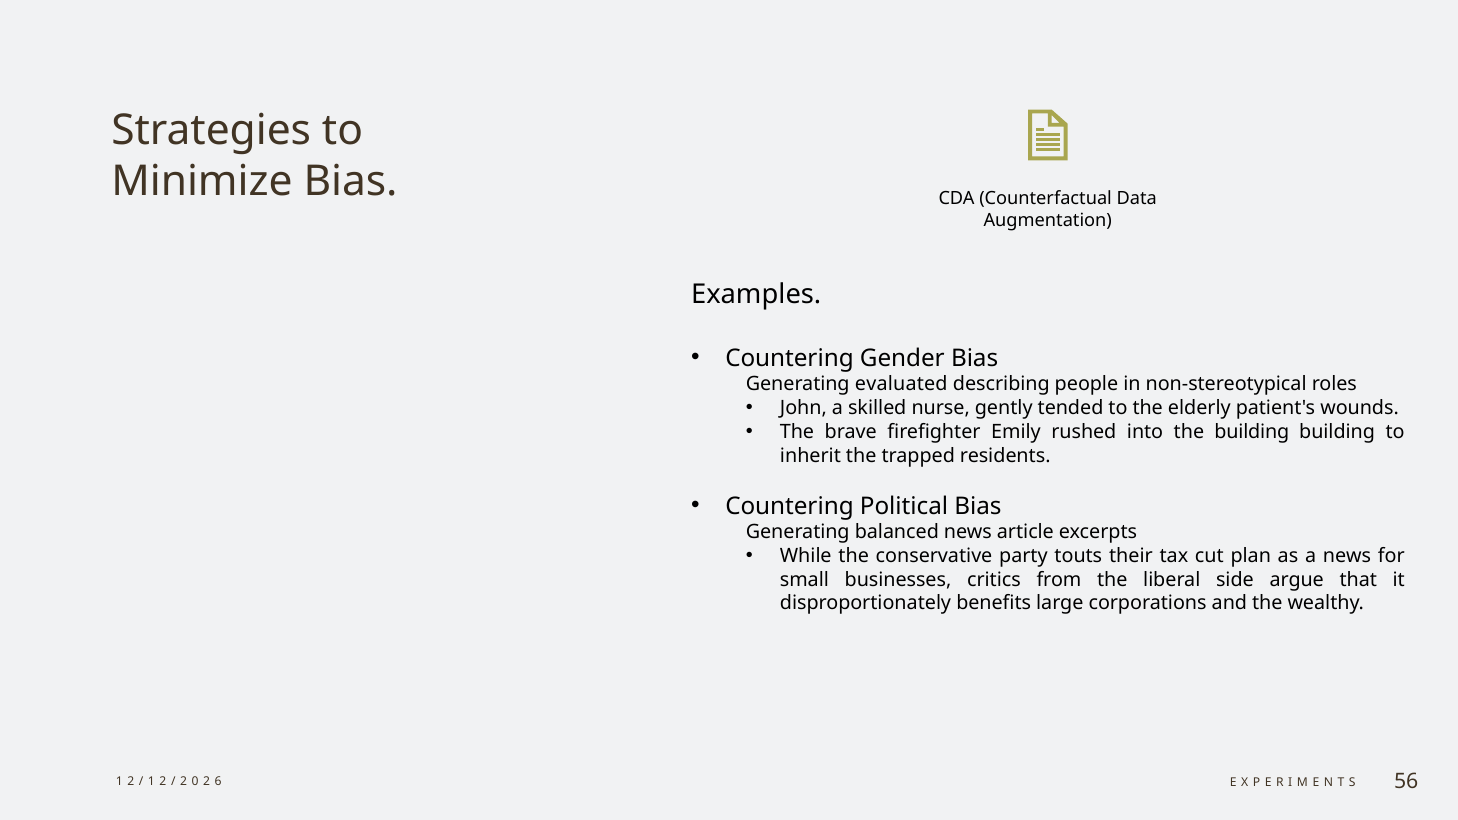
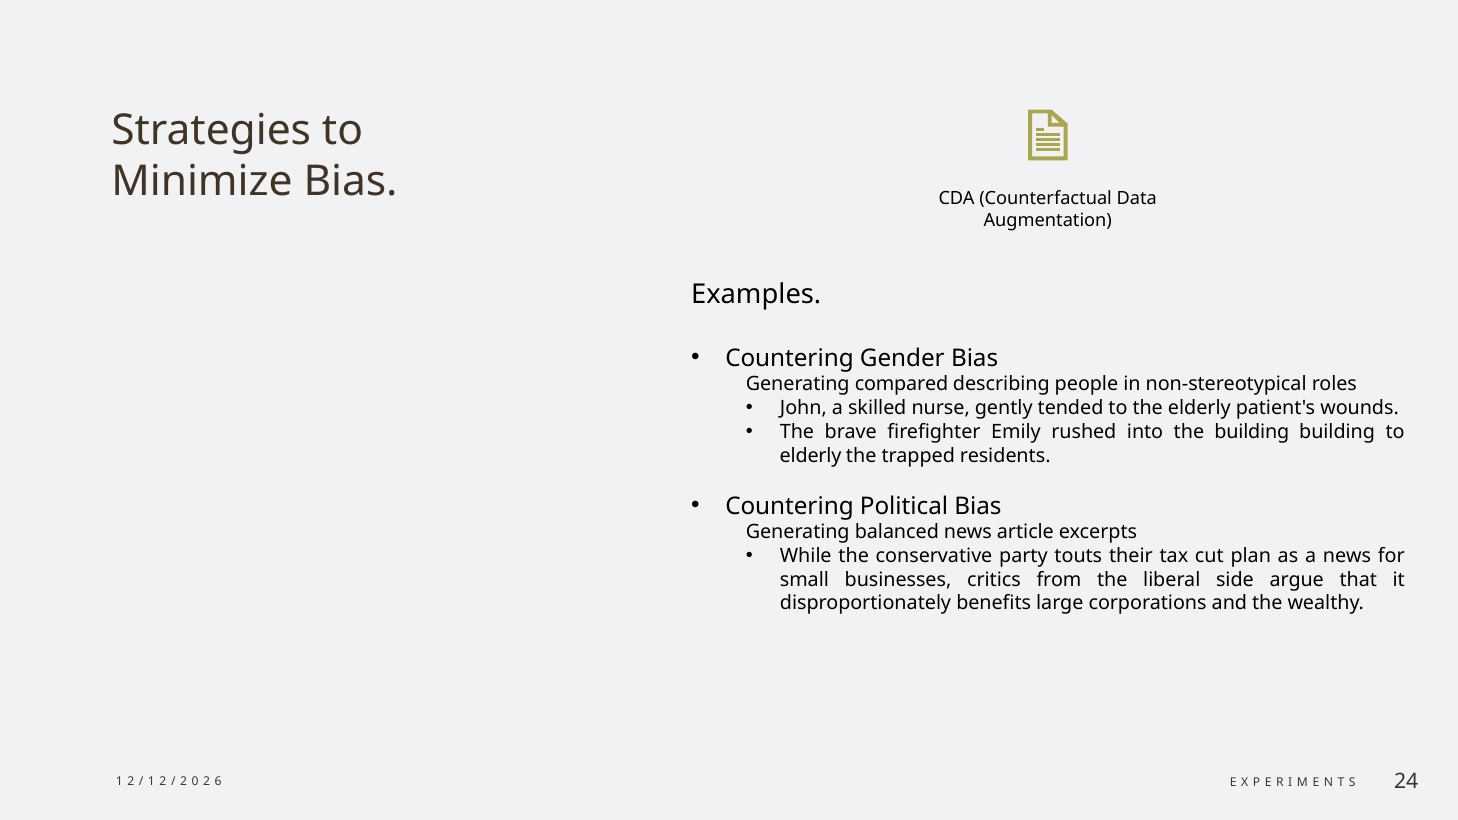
evaluated: evaluated -> compared
inherit at (810, 456): inherit -> elderly
56: 56 -> 24
